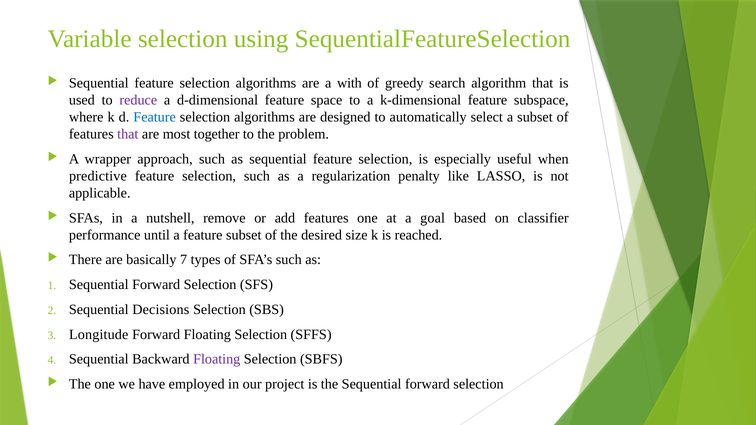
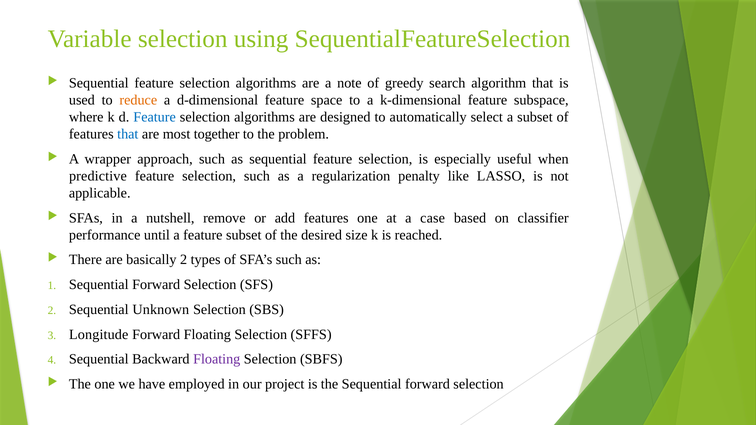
with: with -> note
reduce colour: purple -> orange
that at (128, 134) colour: purple -> blue
goal: goal -> case
basically 7: 7 -> 2
Decisions: Decisions -> Unknown
